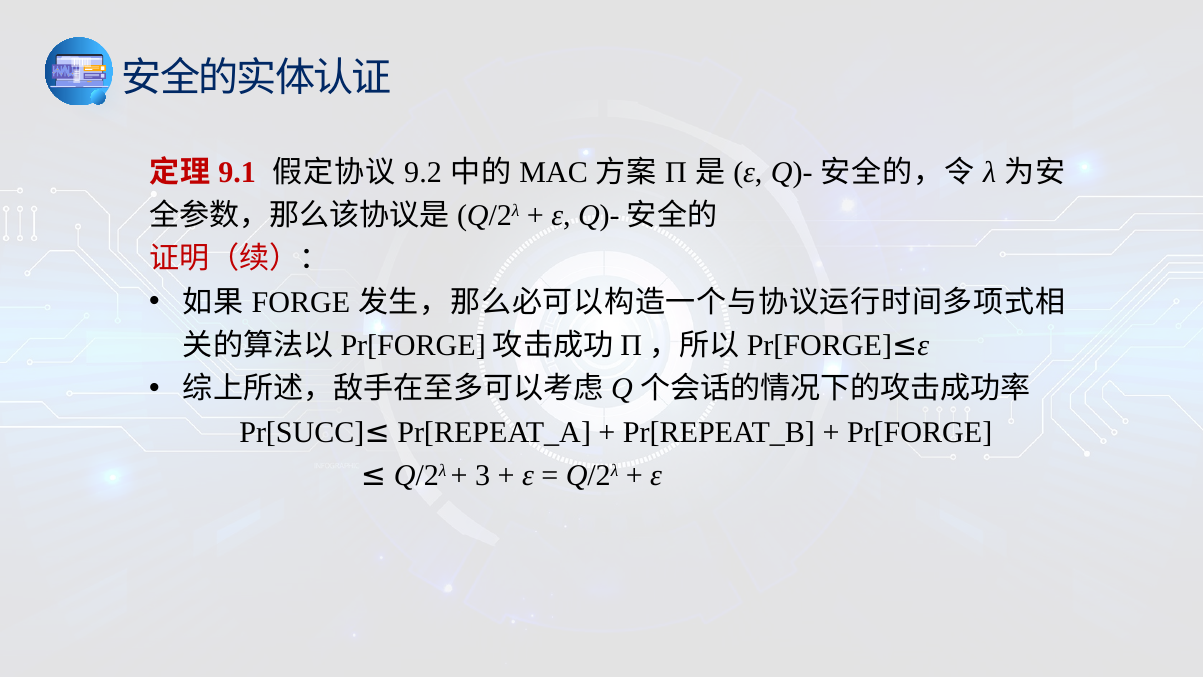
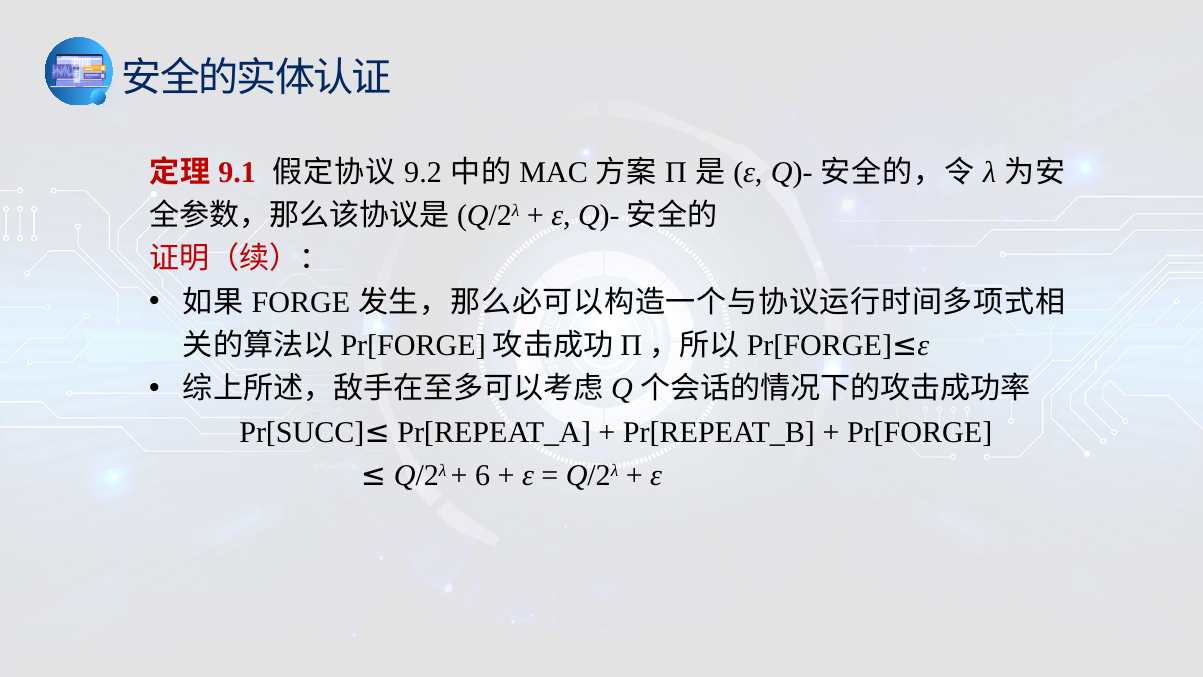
3: 3 -> 6
